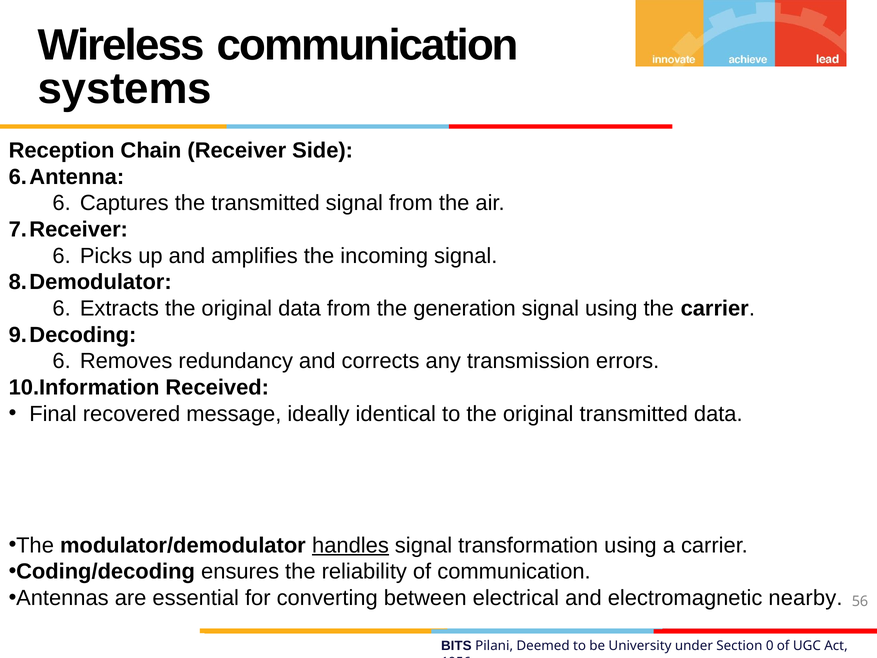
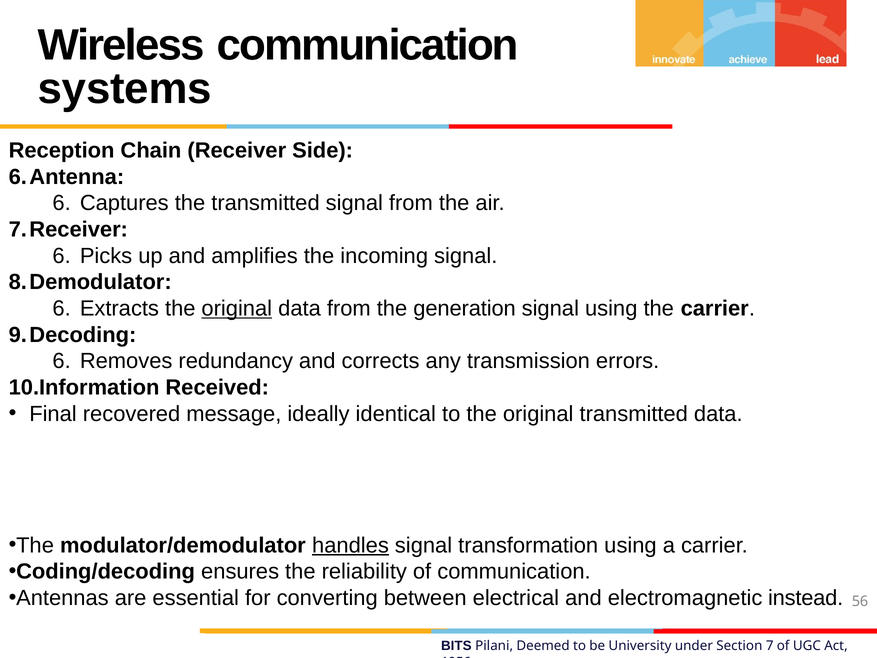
original at (237, 308) underline: none -> present
nearby: nearby -> instead
0: 0 -> 7
